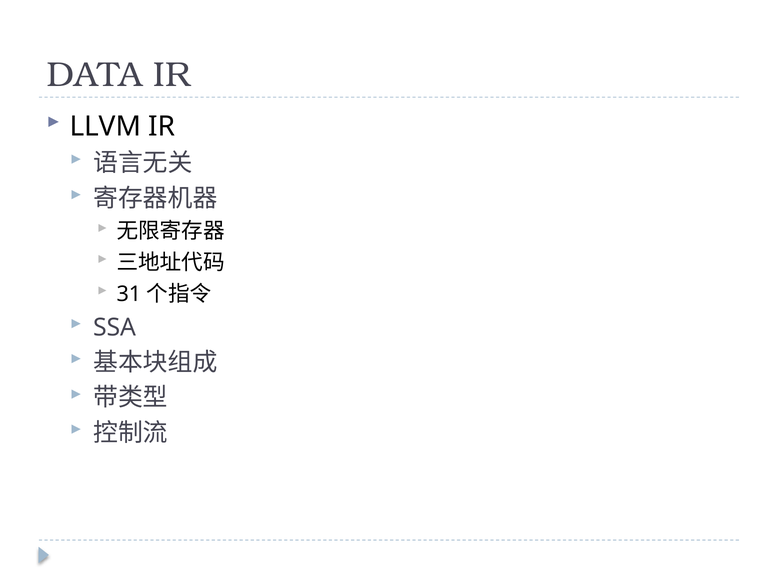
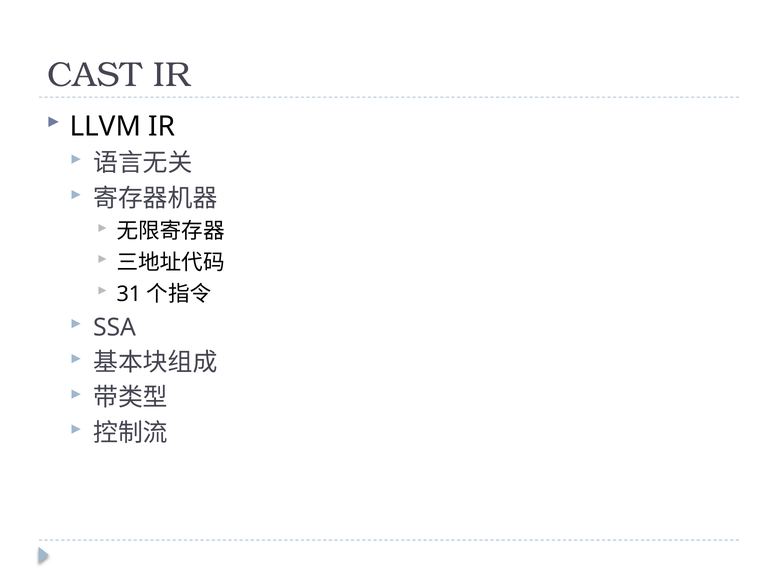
DATA: DATA -> CAST
